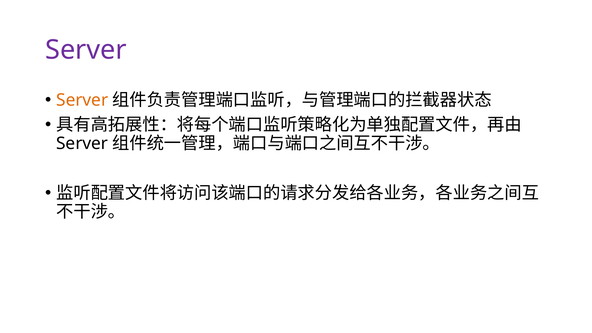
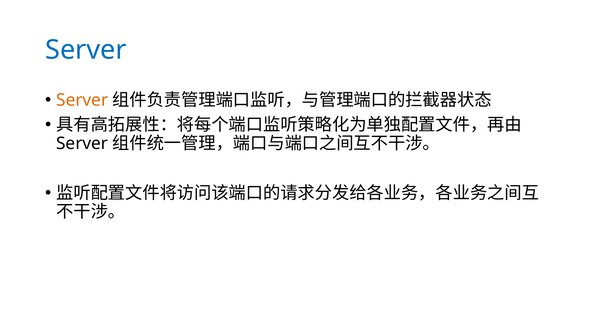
Server at (86, 50) colour: purple -> blue
